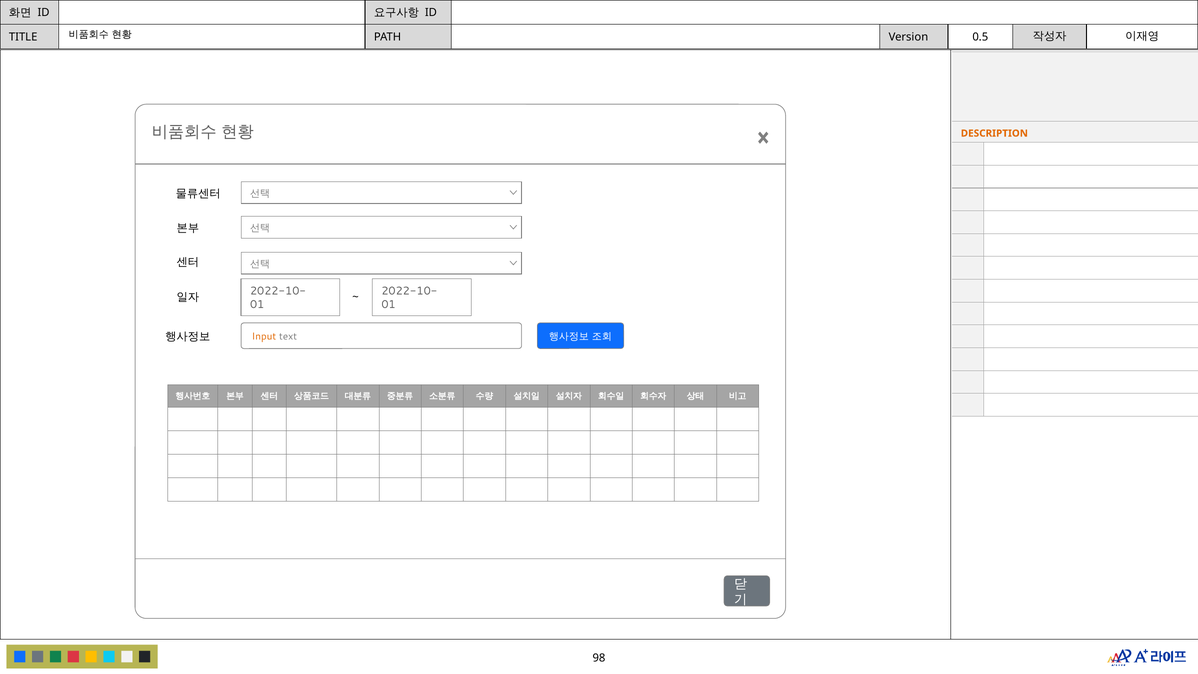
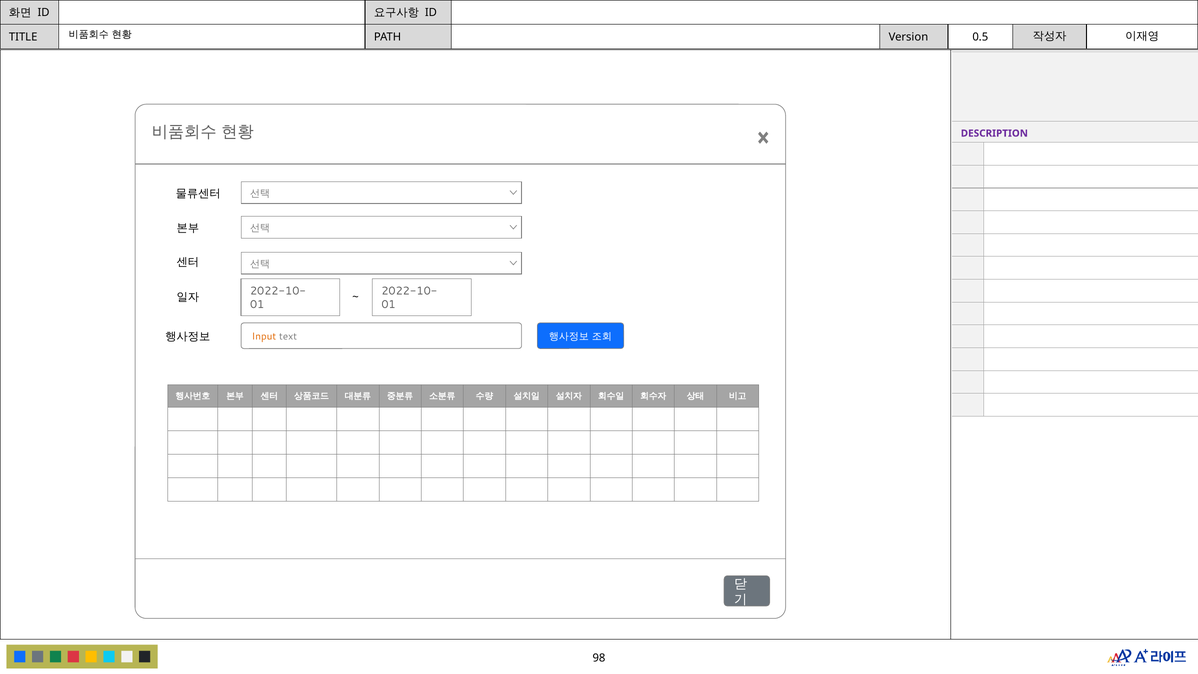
DESCRIPTION colour: orange -> purple
